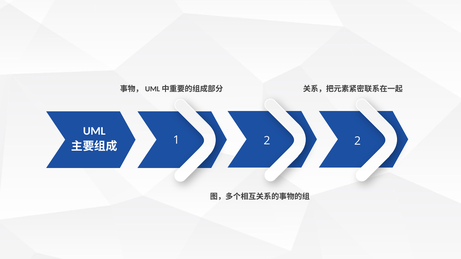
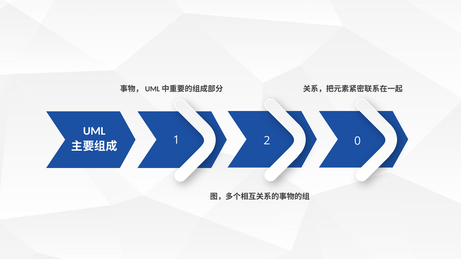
2 2: 2 -> 0
